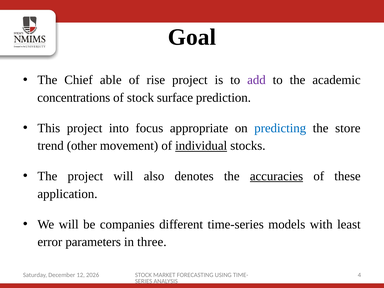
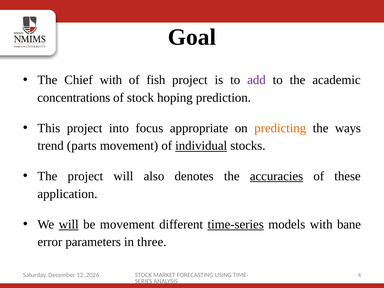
Chief able: able -> with
rise: rise -> fish
surface: surface -> hoping
predicting colour: blue -> orange
store: store -> ways
other: other -> parts
will at (69, 224) underline: none -> present
be companies: companies -> movement
time-series underline: none -> present
least: least -> bane
